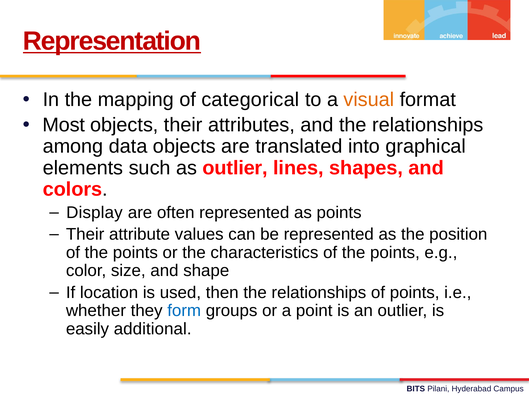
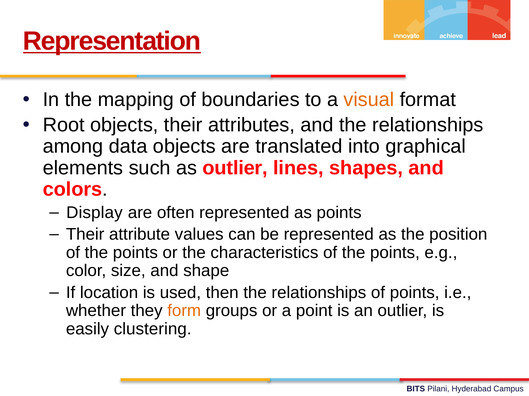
categorical: categorical -> boundaries
Most: Most -> Root
form colour: blue -> orange
additional: additional -> clustering
